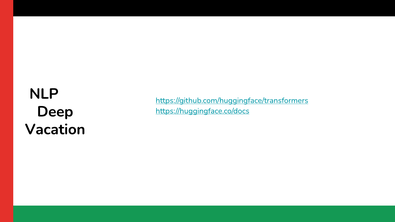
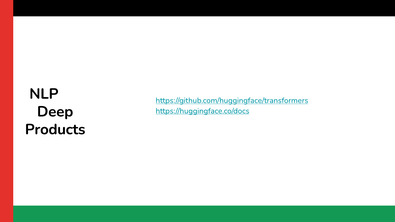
Vacation: Vacation -> Products
